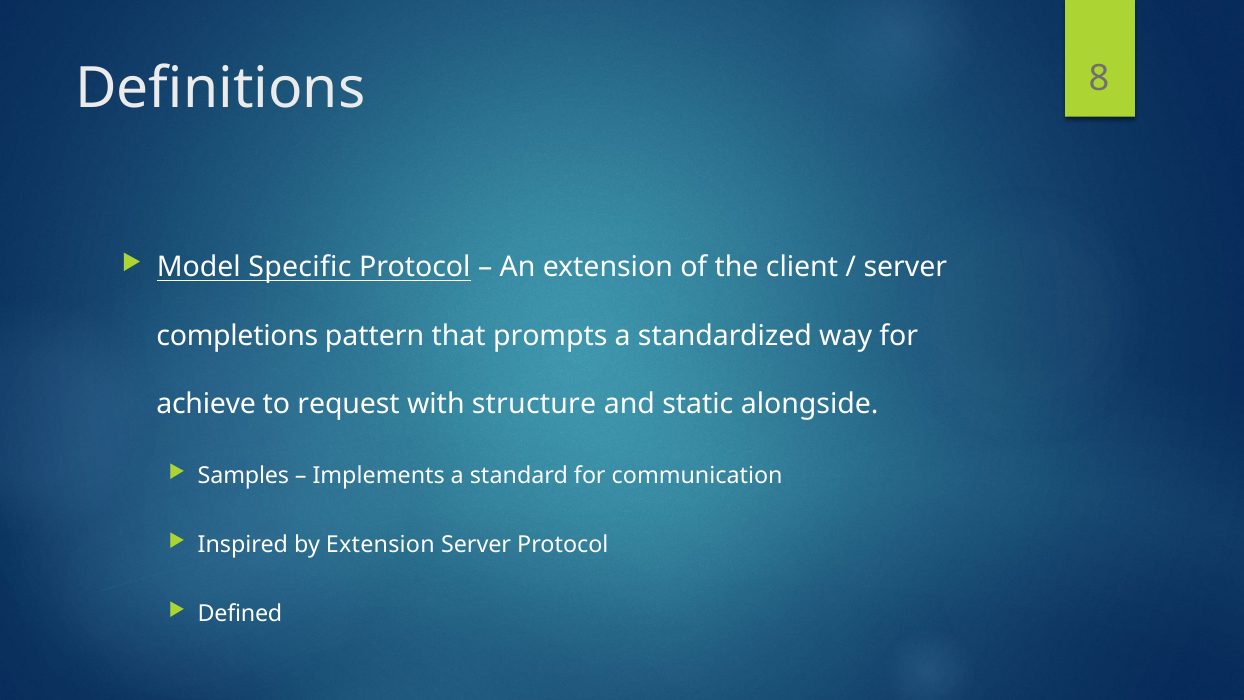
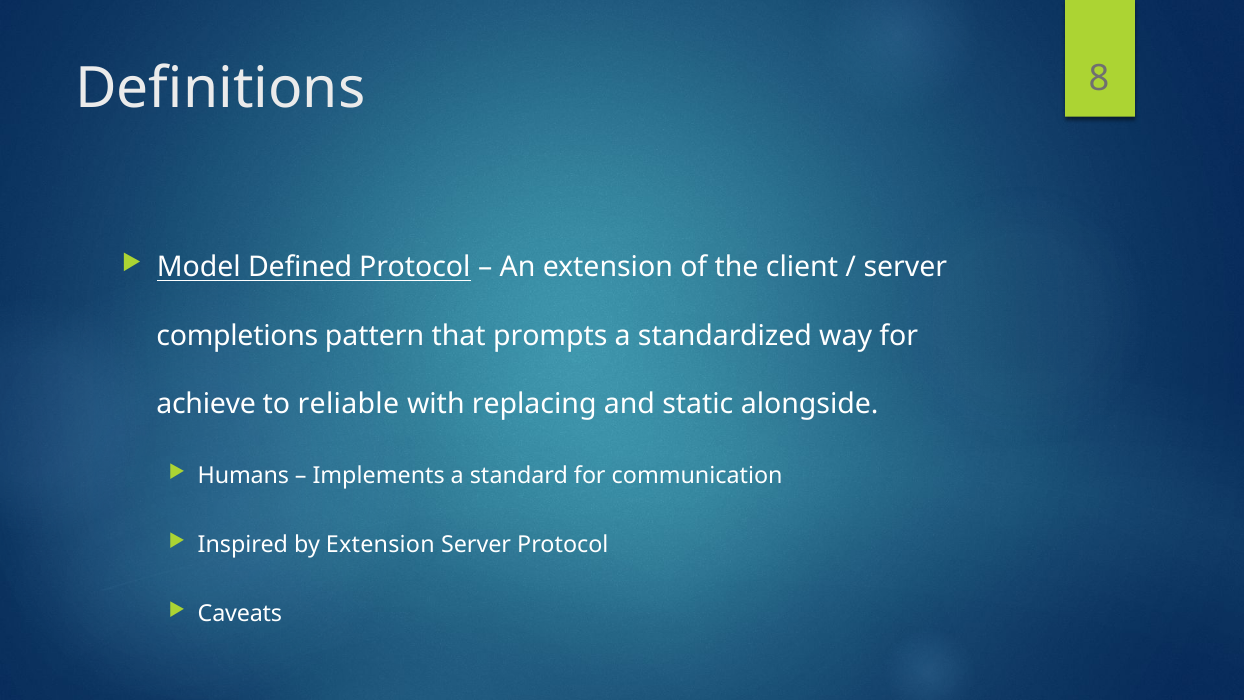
Specific: Specific -> Defined
request: request -> reliable
structure: structure -> replacing
Samples: Samples -> Humans
Defined: Defined -> Caveats
